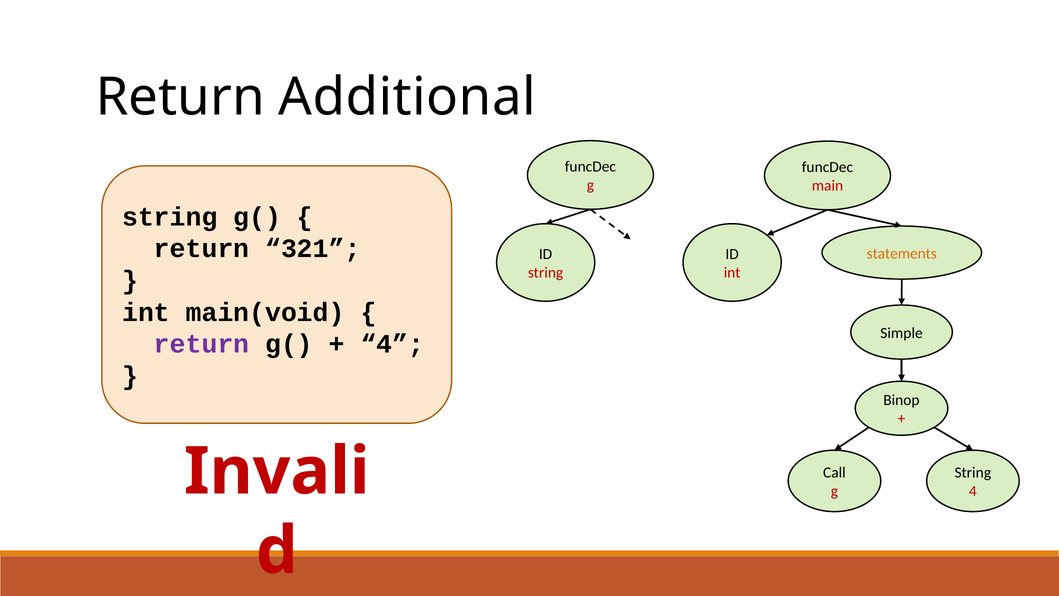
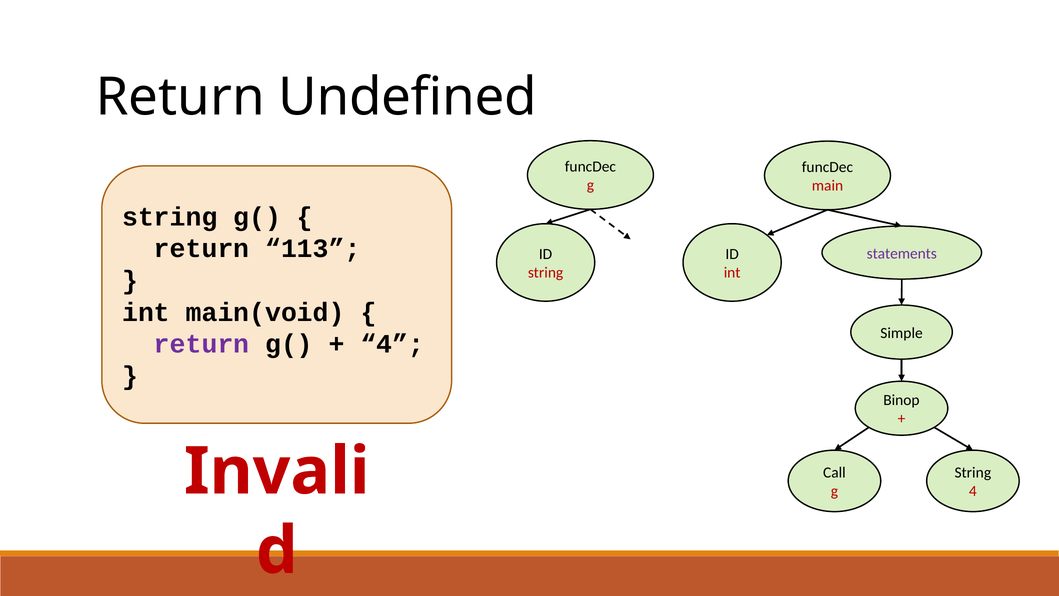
Additional: Additional -> Undefined
321: 321 -> 113
statements colour: orange -> purple
